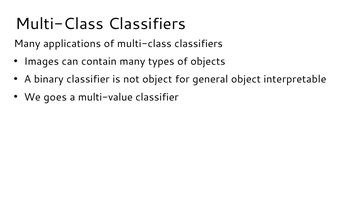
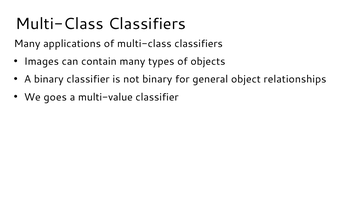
not object: object -> binary
interpretable: interpretable -> relationships
